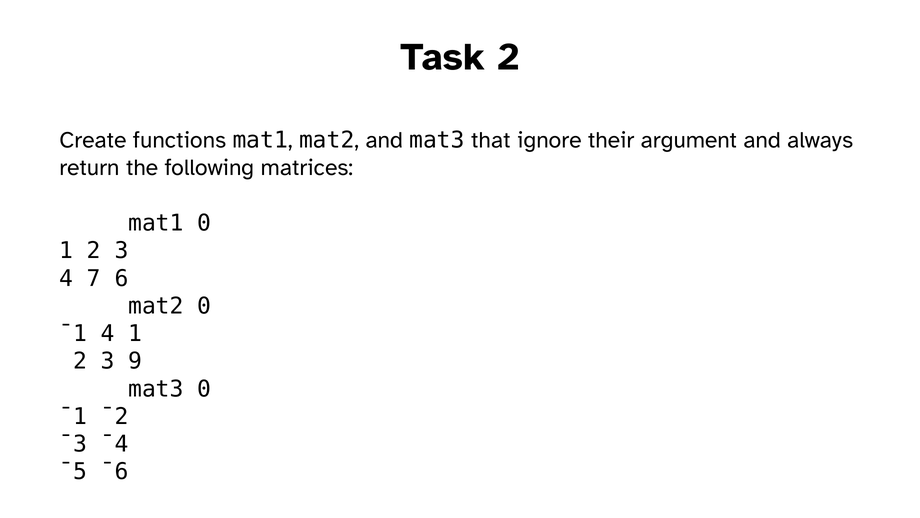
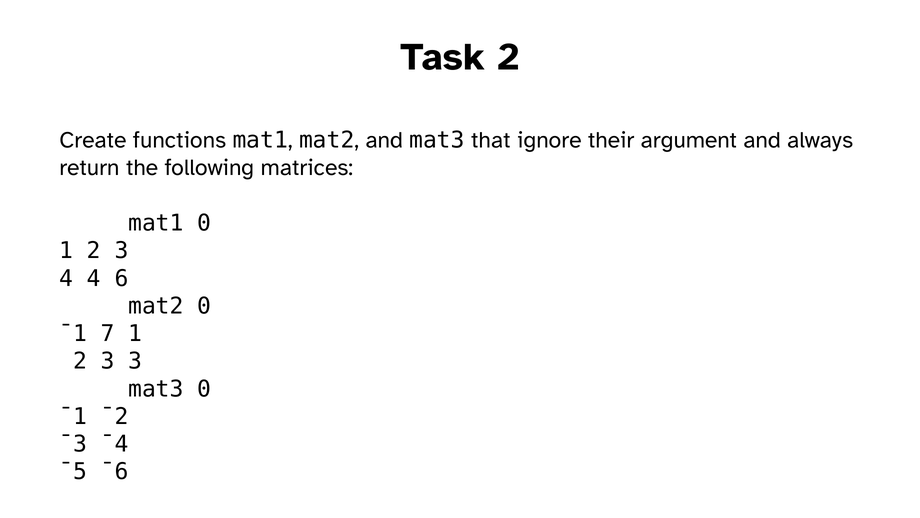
4 7: 7 -> 4
¯1 4: 4 -> 7
3 9: 9 -> 3
